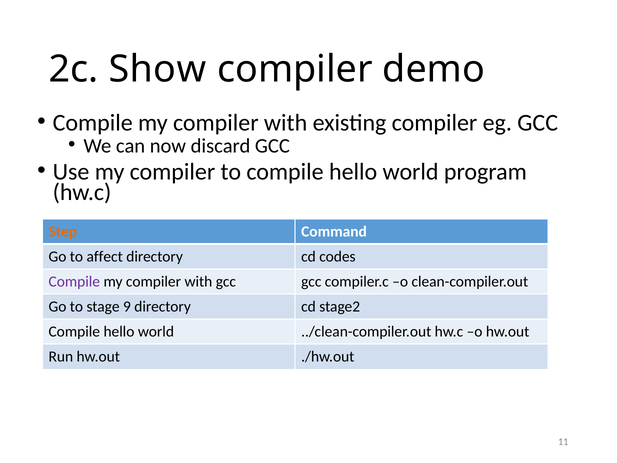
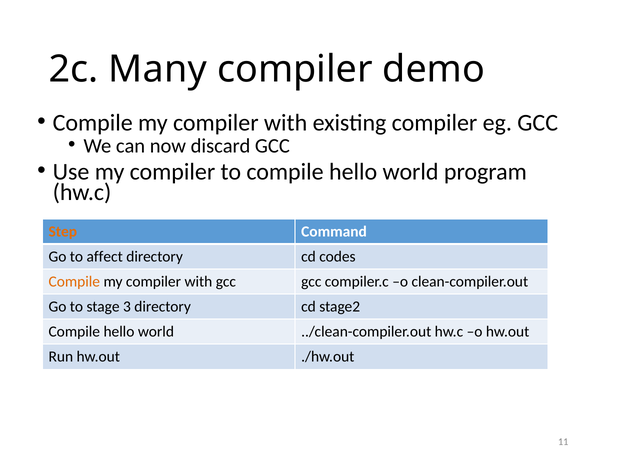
Show: Show -> Many
Compile at (74, 282) colour: purple -> orange
9: 9 -> 3
